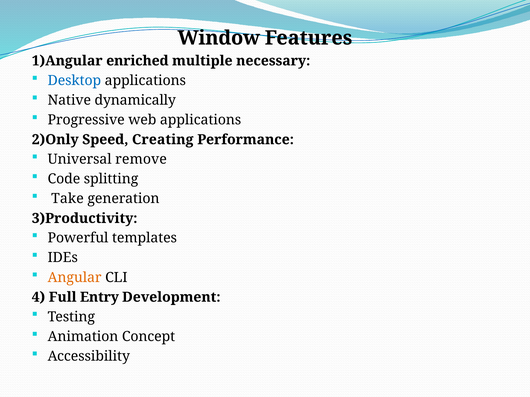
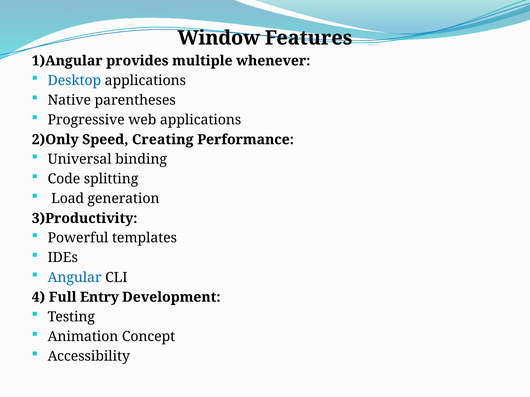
enriched: enriched -> provides
necessary: necessary -> whenever
dynamically: dynamically -> parentheses
remove: remove -> binding
Take: Take -> Load
Angular colour: orange -> blue
